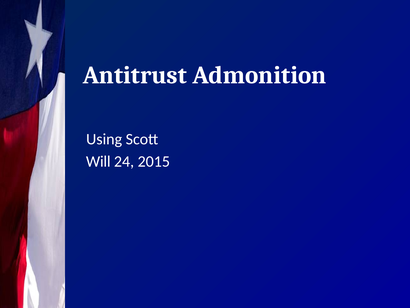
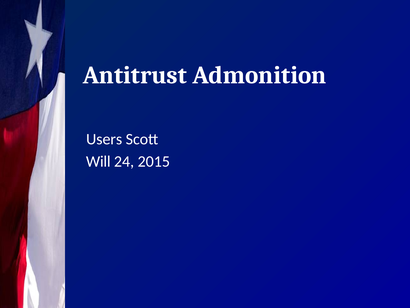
Using: Using -> Users
